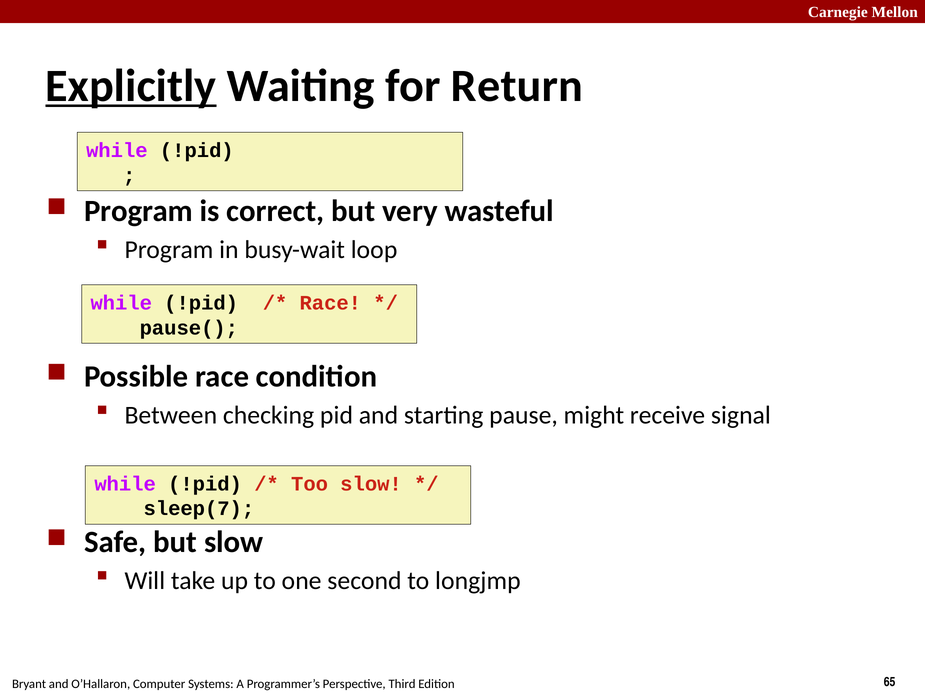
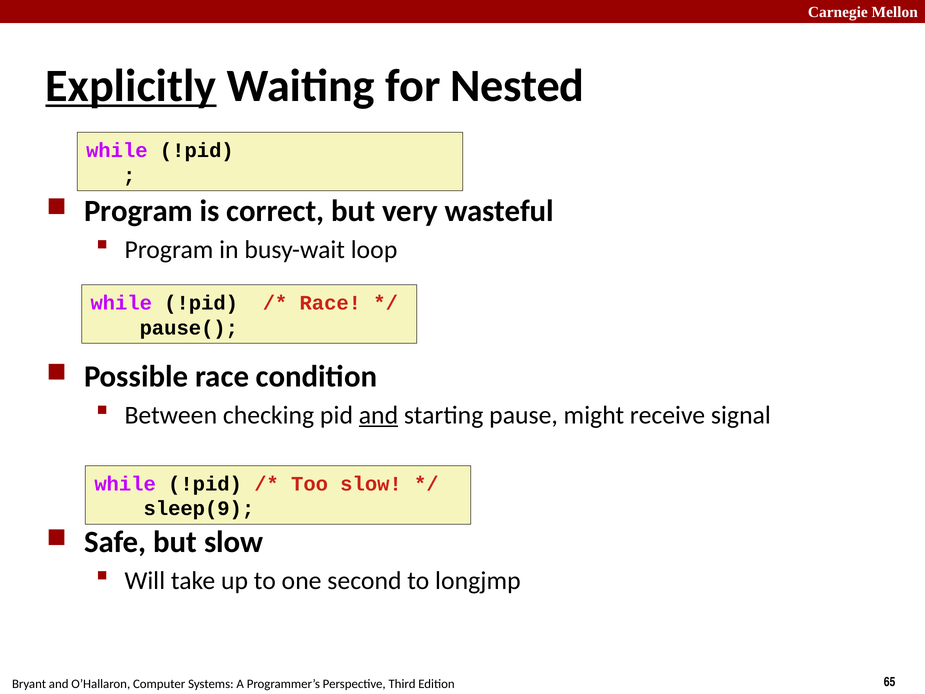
Return: Return -> Nested
and at (378, 415) underline: none -> present
sleep(7: sleep(7 -> sleep(9
